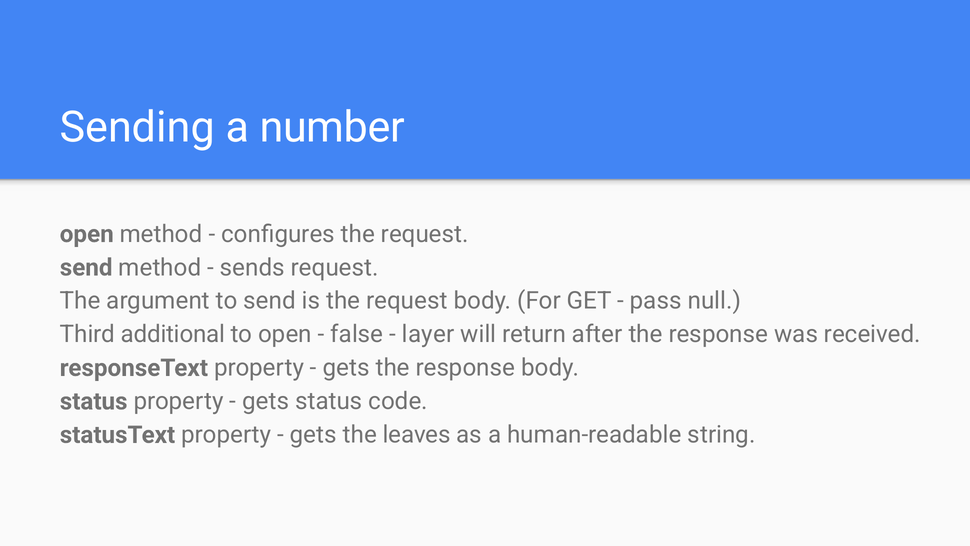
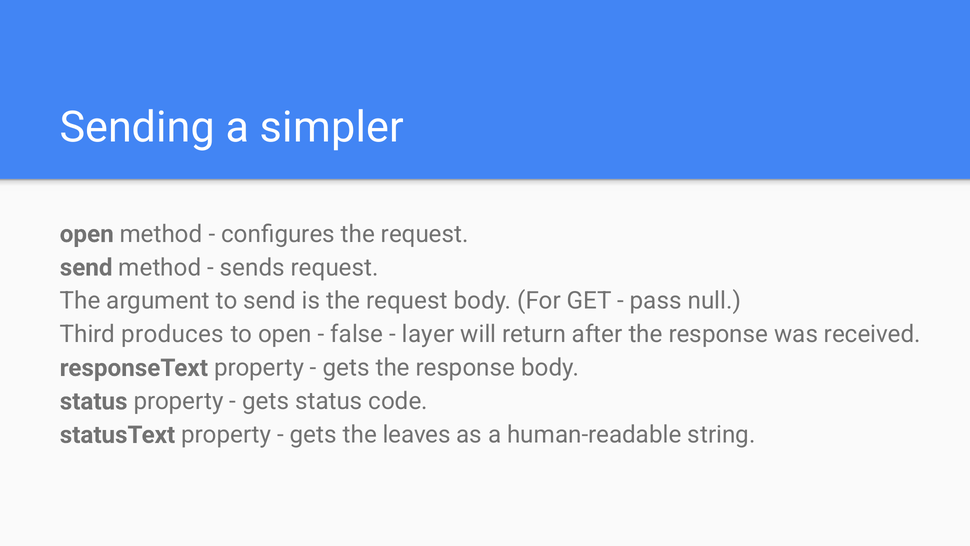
number: number -> simpler
additional: additional -> produces
